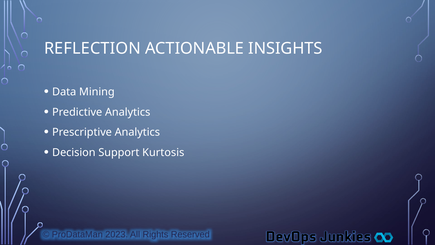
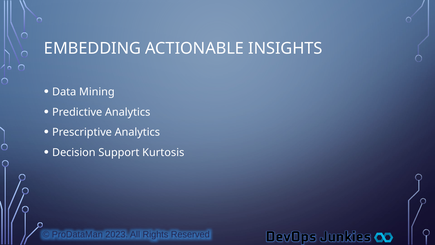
REFLECTION: REFLECTION -> EMBEDDING
